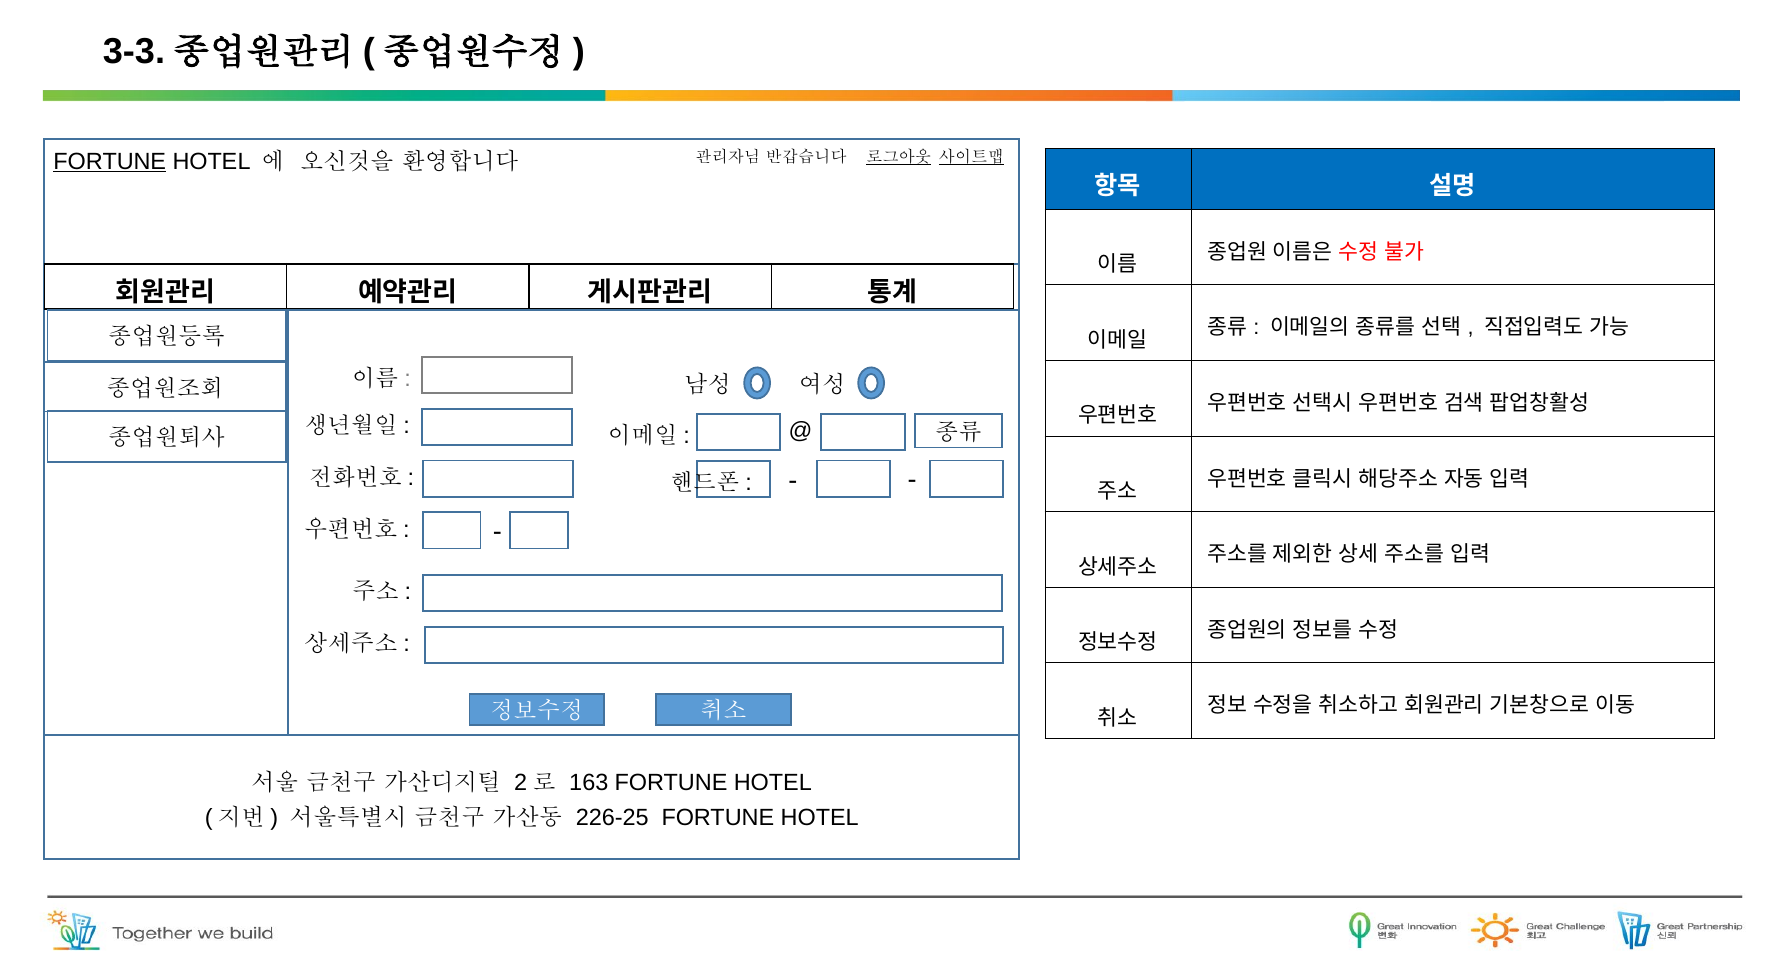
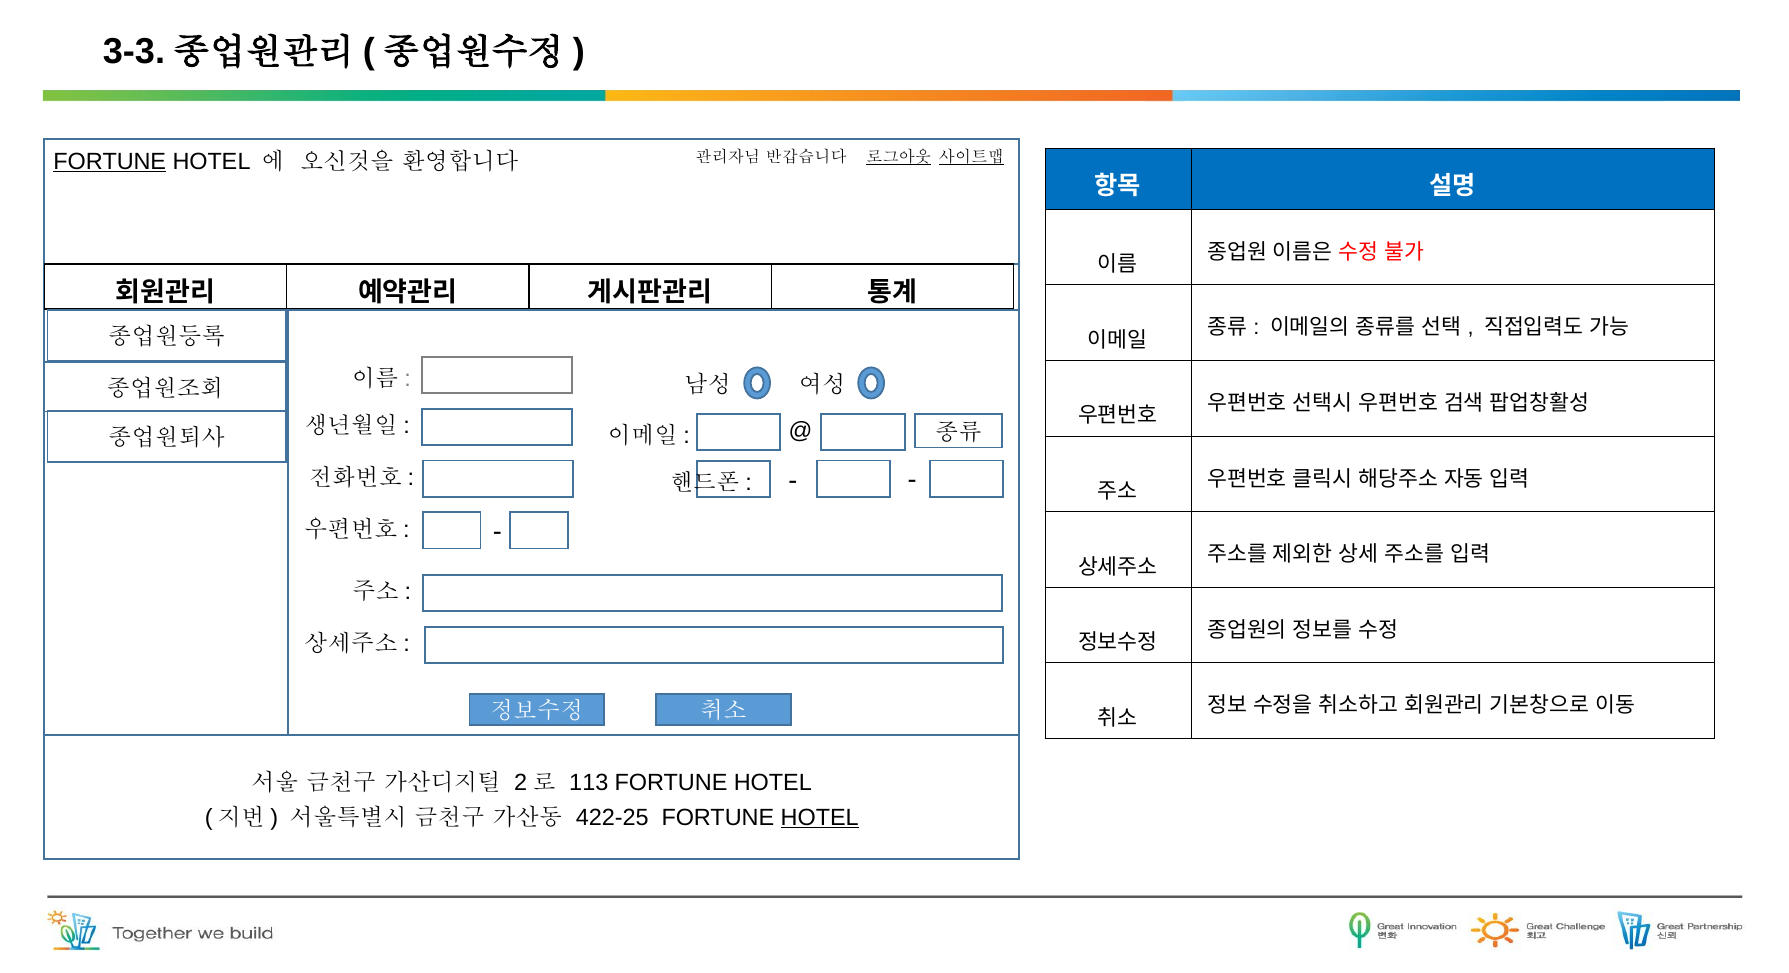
163: 163 -> 113
226-25: 226-25 -> 422-25
HOTEL at (820, 818) underline: none -> present
